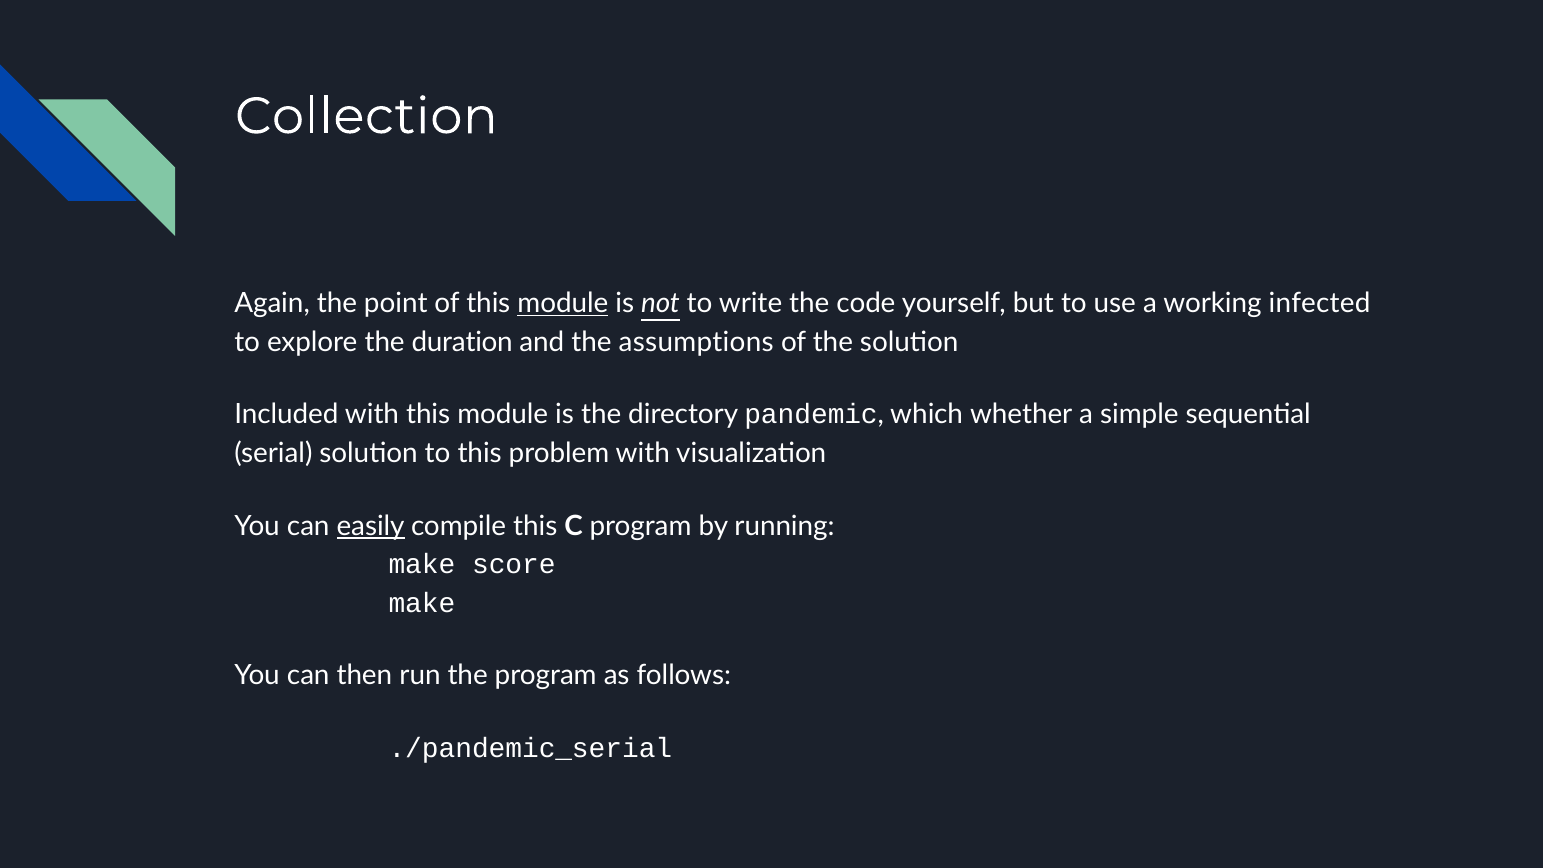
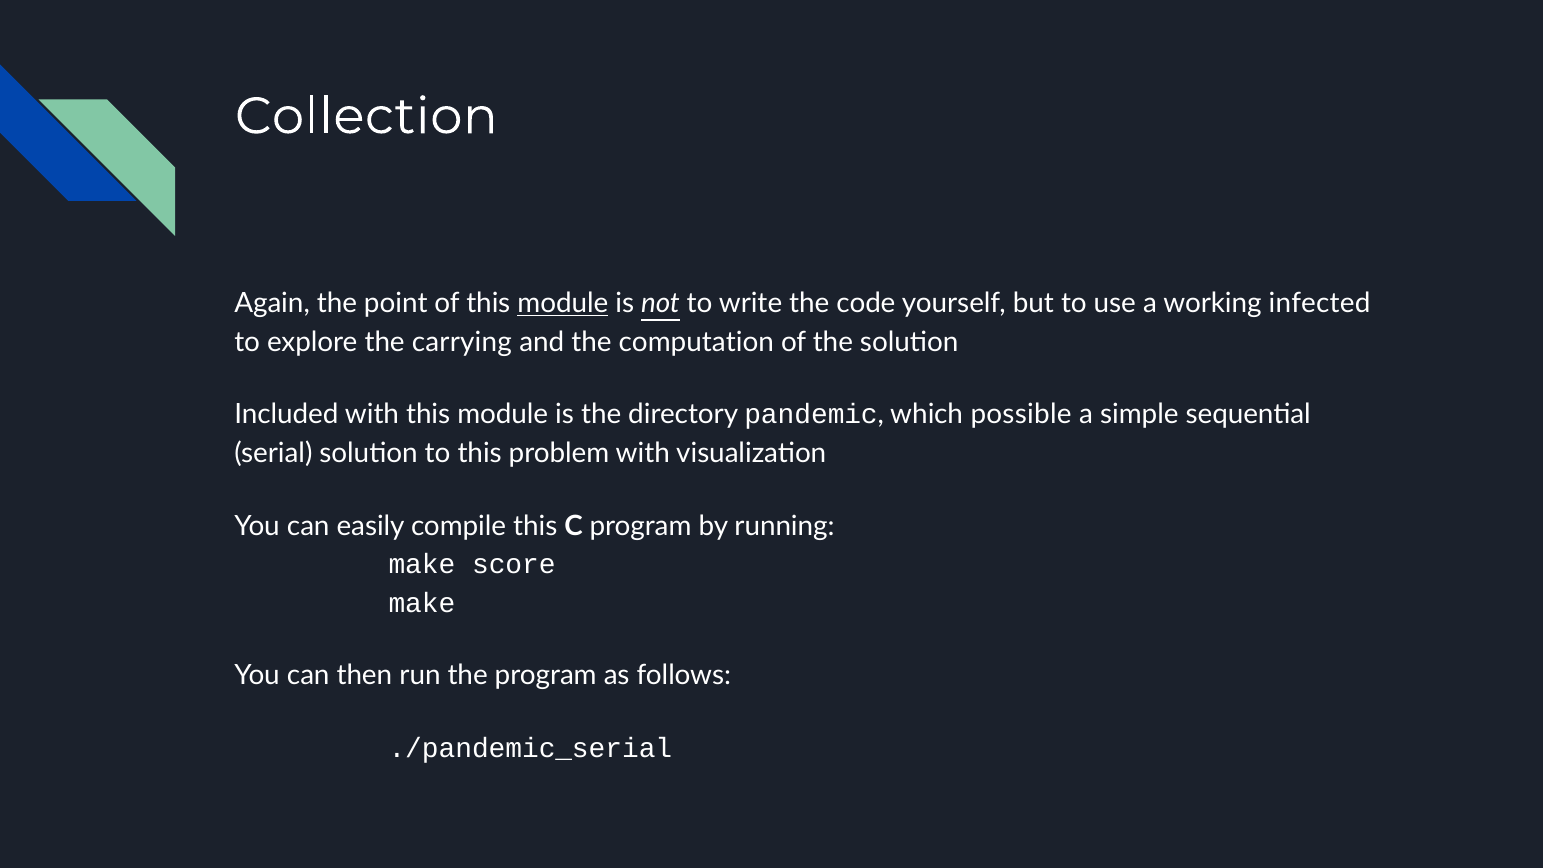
duration: duration -> carrying
assumptions: assumptions -> computation
whether: whether -> possible
easily underline: present -> none
